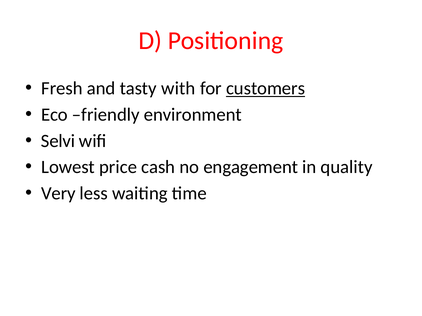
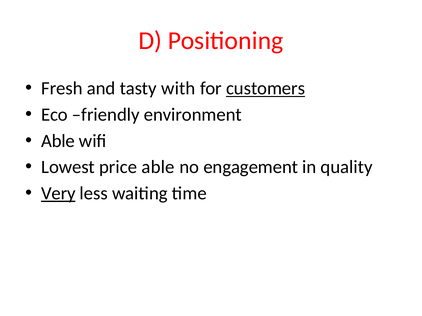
Selvi at (58, 141): Selvi -> Able
price cash: cash -> able
Very underline: none -> present
